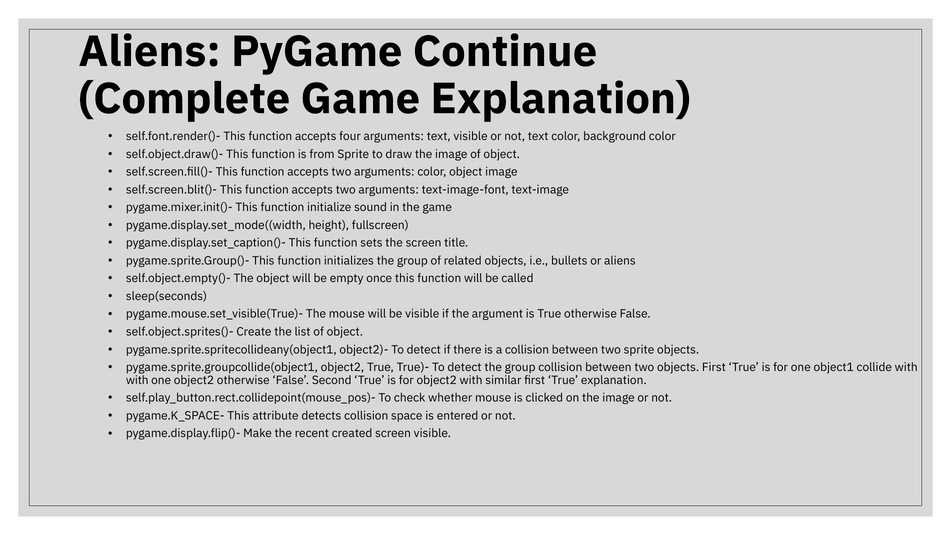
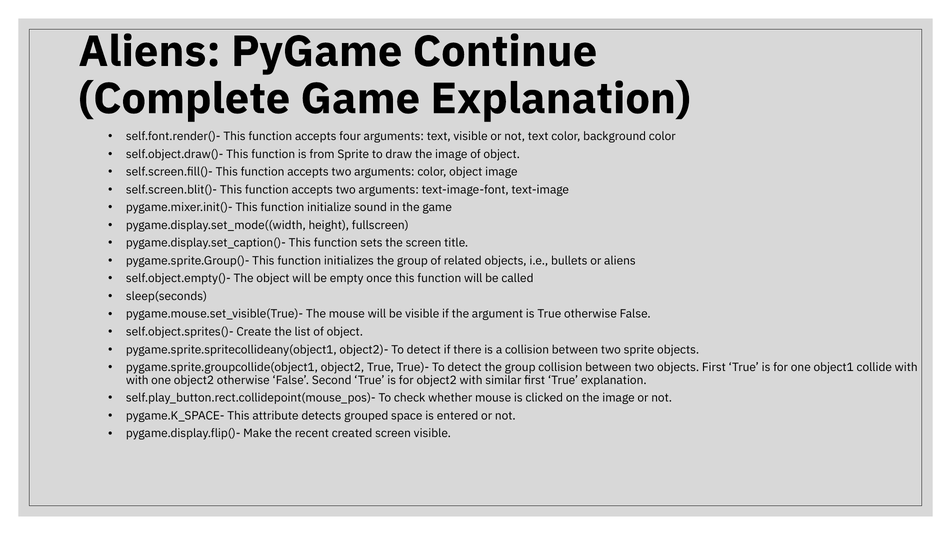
detects collision: collision -> grouped
